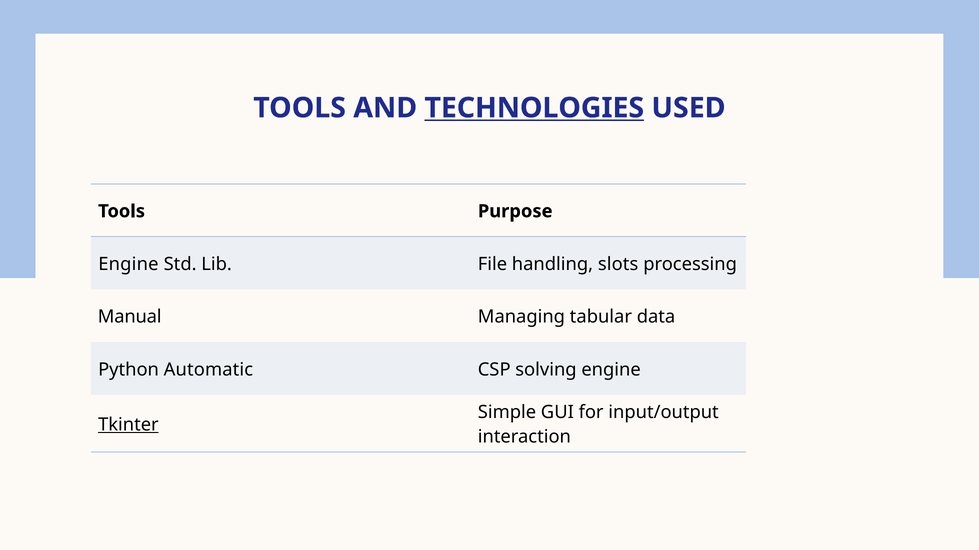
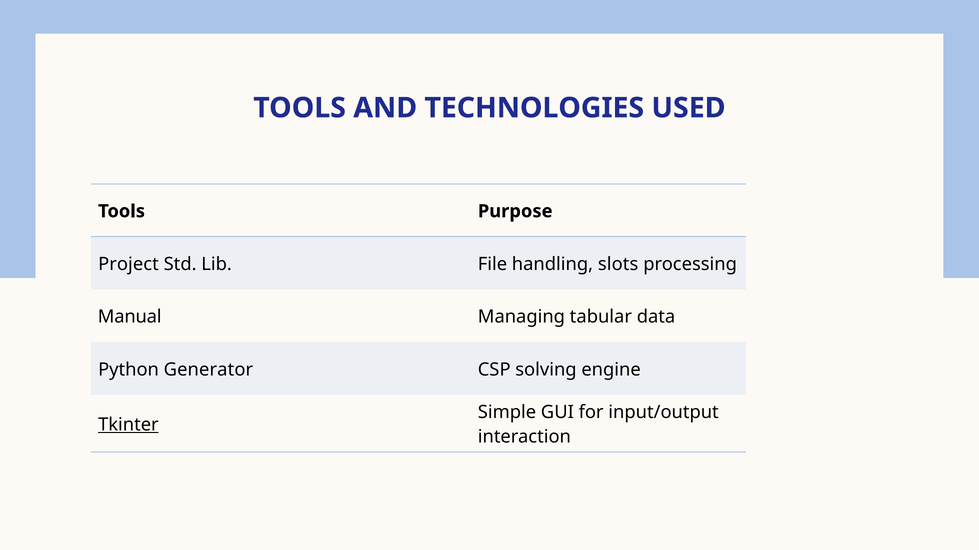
TECHNOLOGIES underline: present -> none
Engine at (128, 264): Engine -> Project
Automatic: Automatic -> Generator
